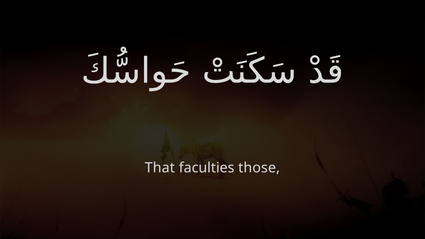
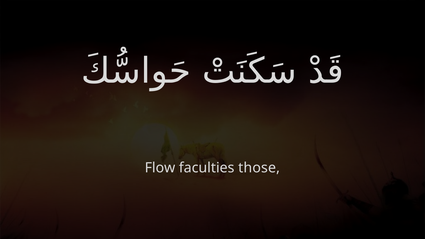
That: That -> Flow
